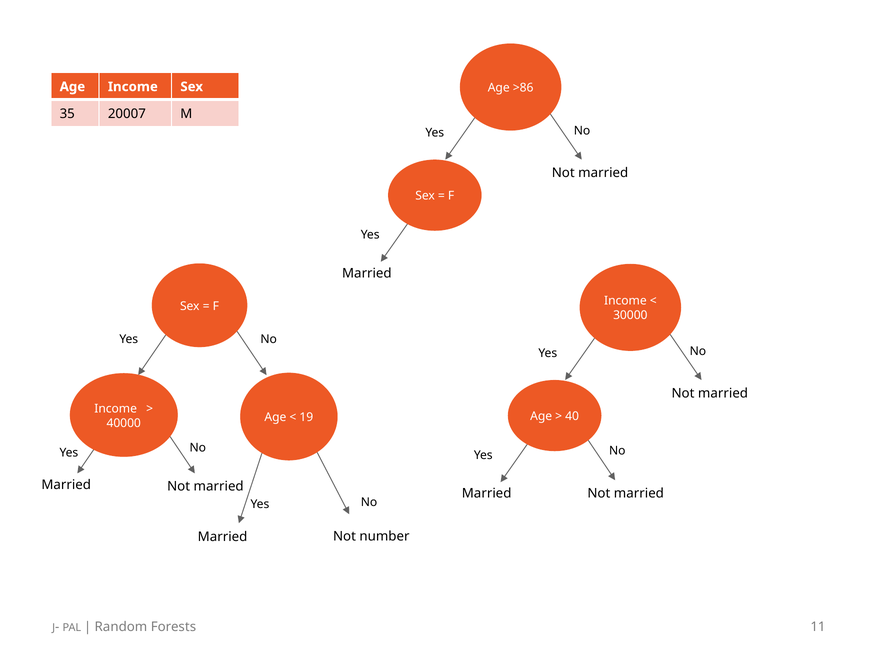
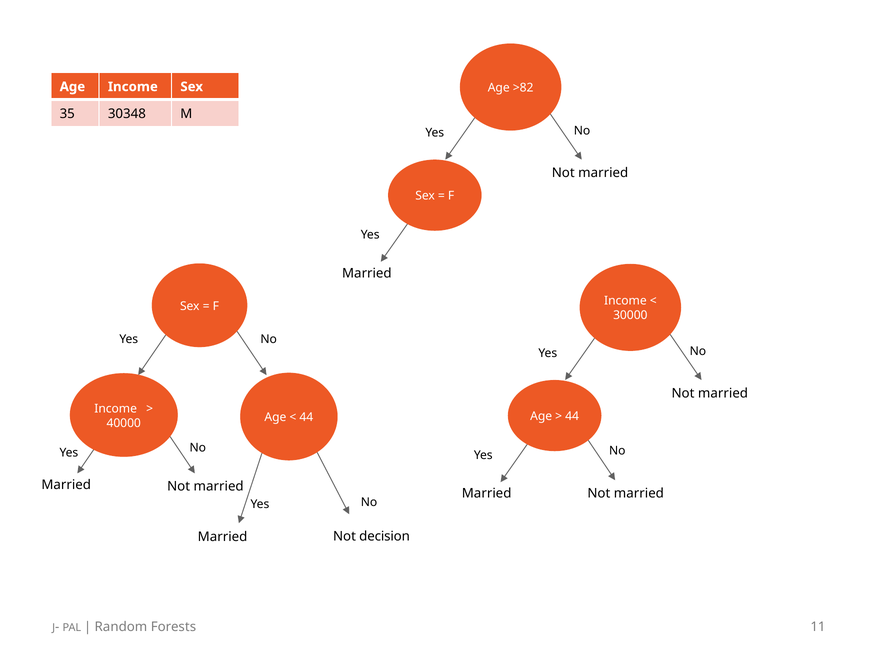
>86: >86 -> >82
20007: 20007 -> 30348
40 at (572, 416): 40 -> 44
19 at (306, 417): 19 -> 44
number: number -> decision
